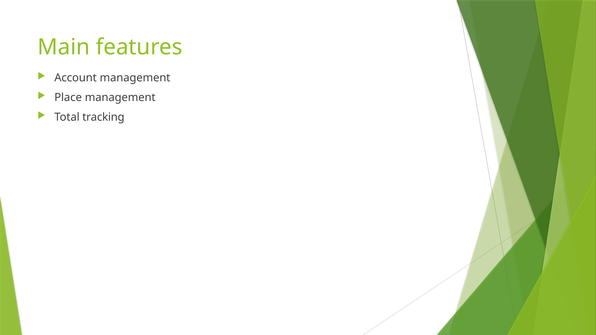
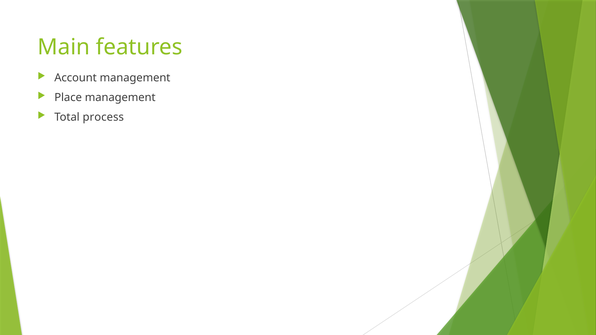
tracking: tracking -> process
